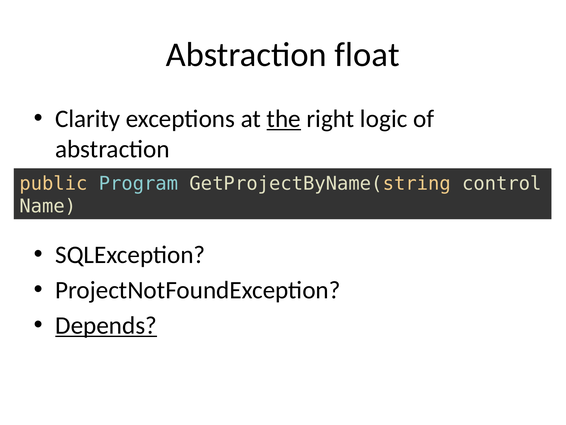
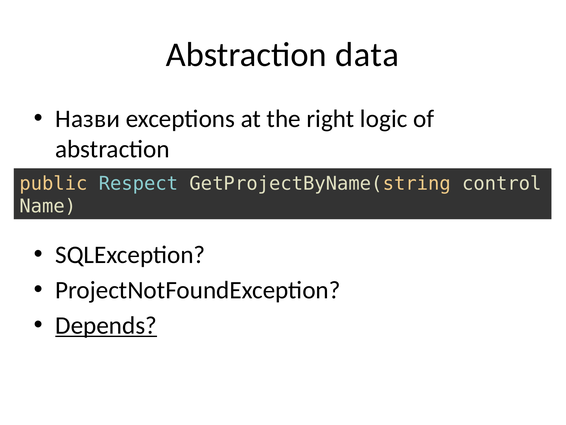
float: float -> data
Clarity: Clarity -> Назви
the underline: present -> none
Program: Program -> Respect
